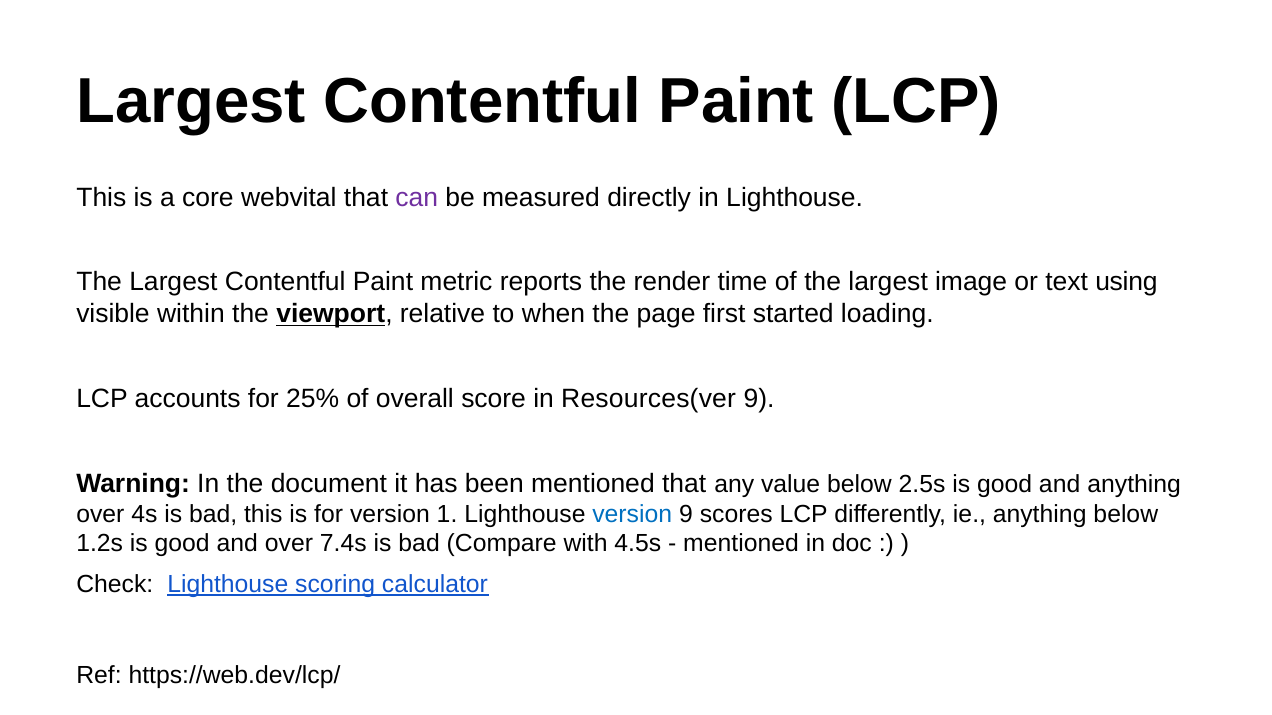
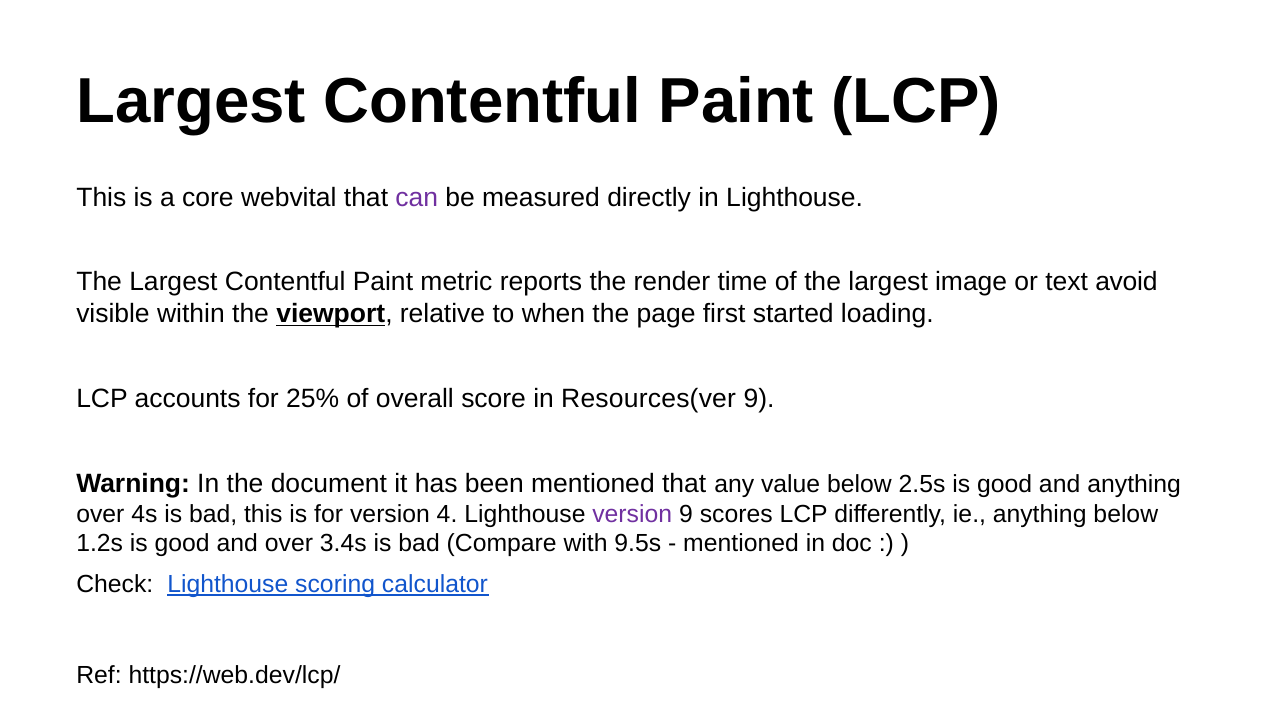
using: using -> avoid
1: 1 -> 4
version at (632, 514) colour: blue -> purple
7.4s: 7.4s -> 3.4s
4.5s: 4.5s -> 9.5s
